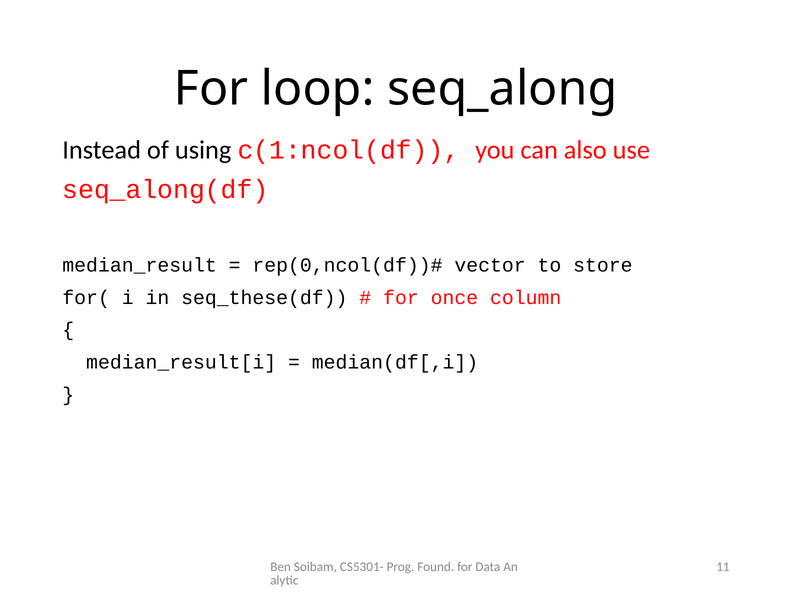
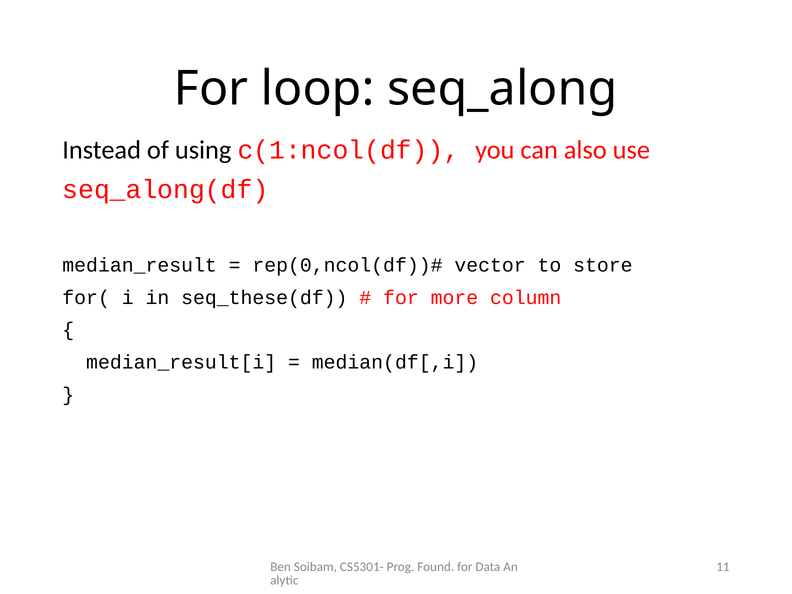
once: once -> more
